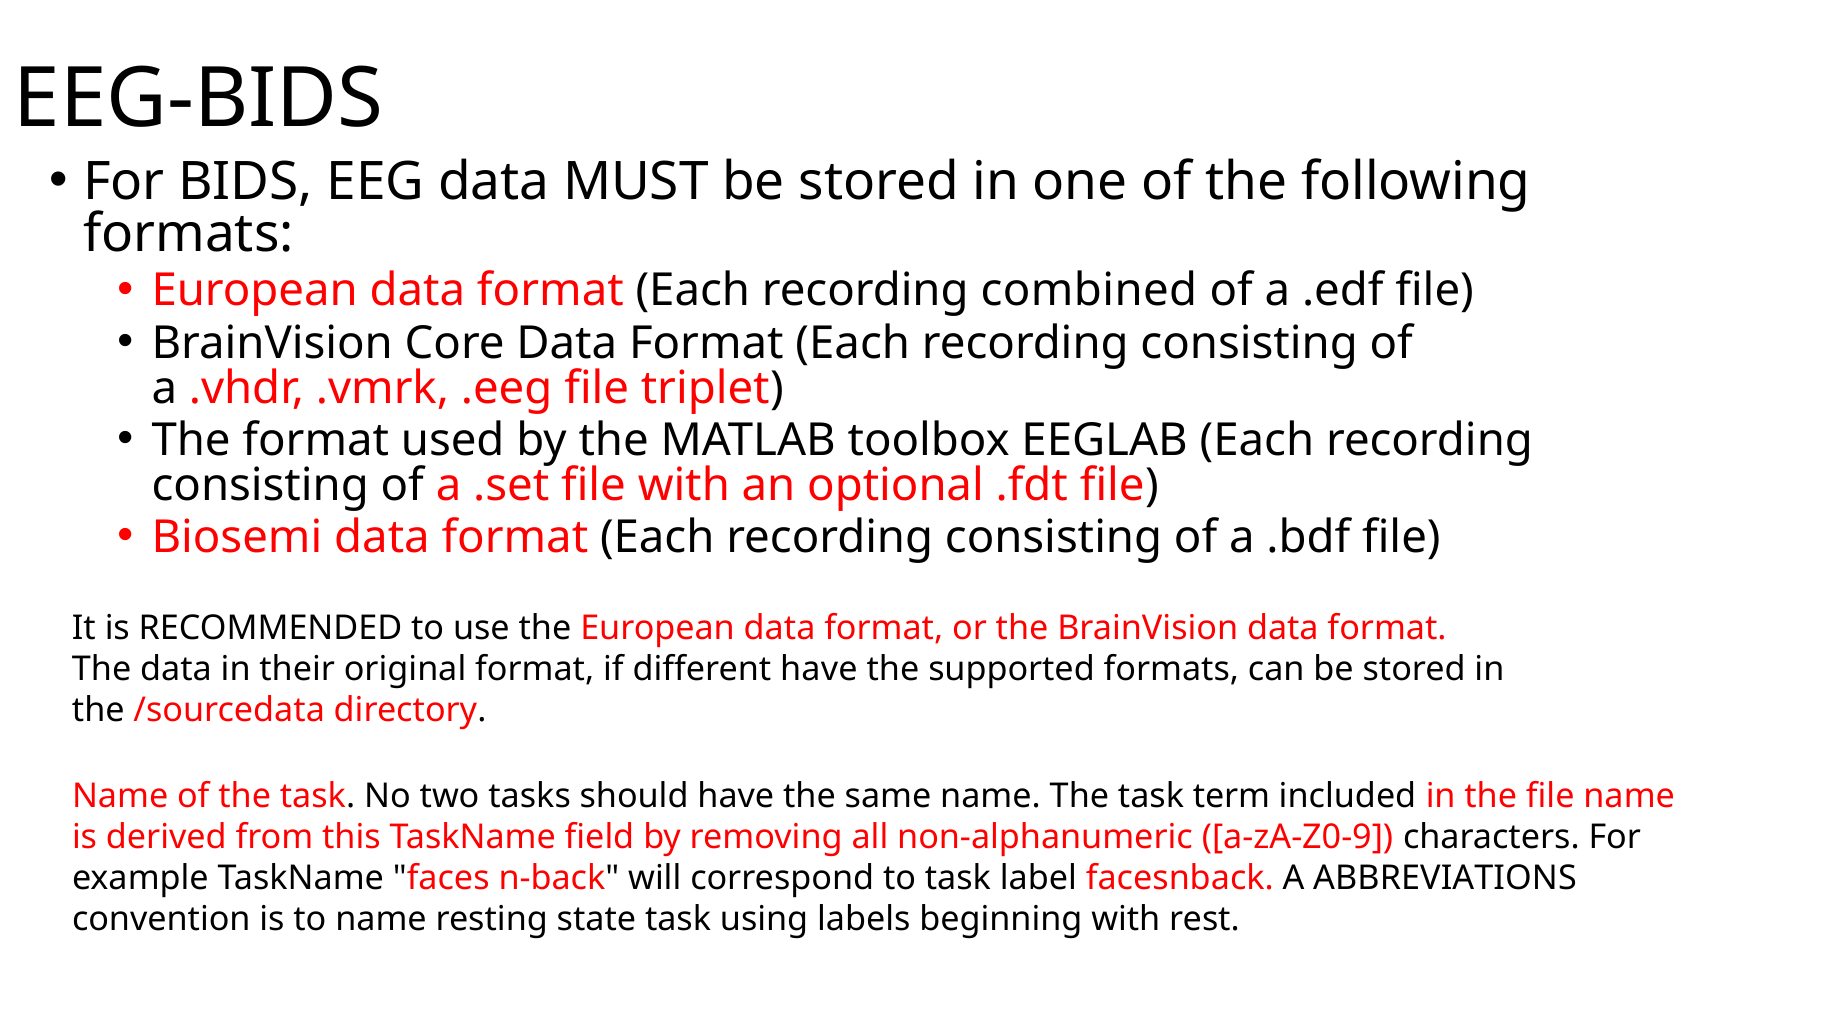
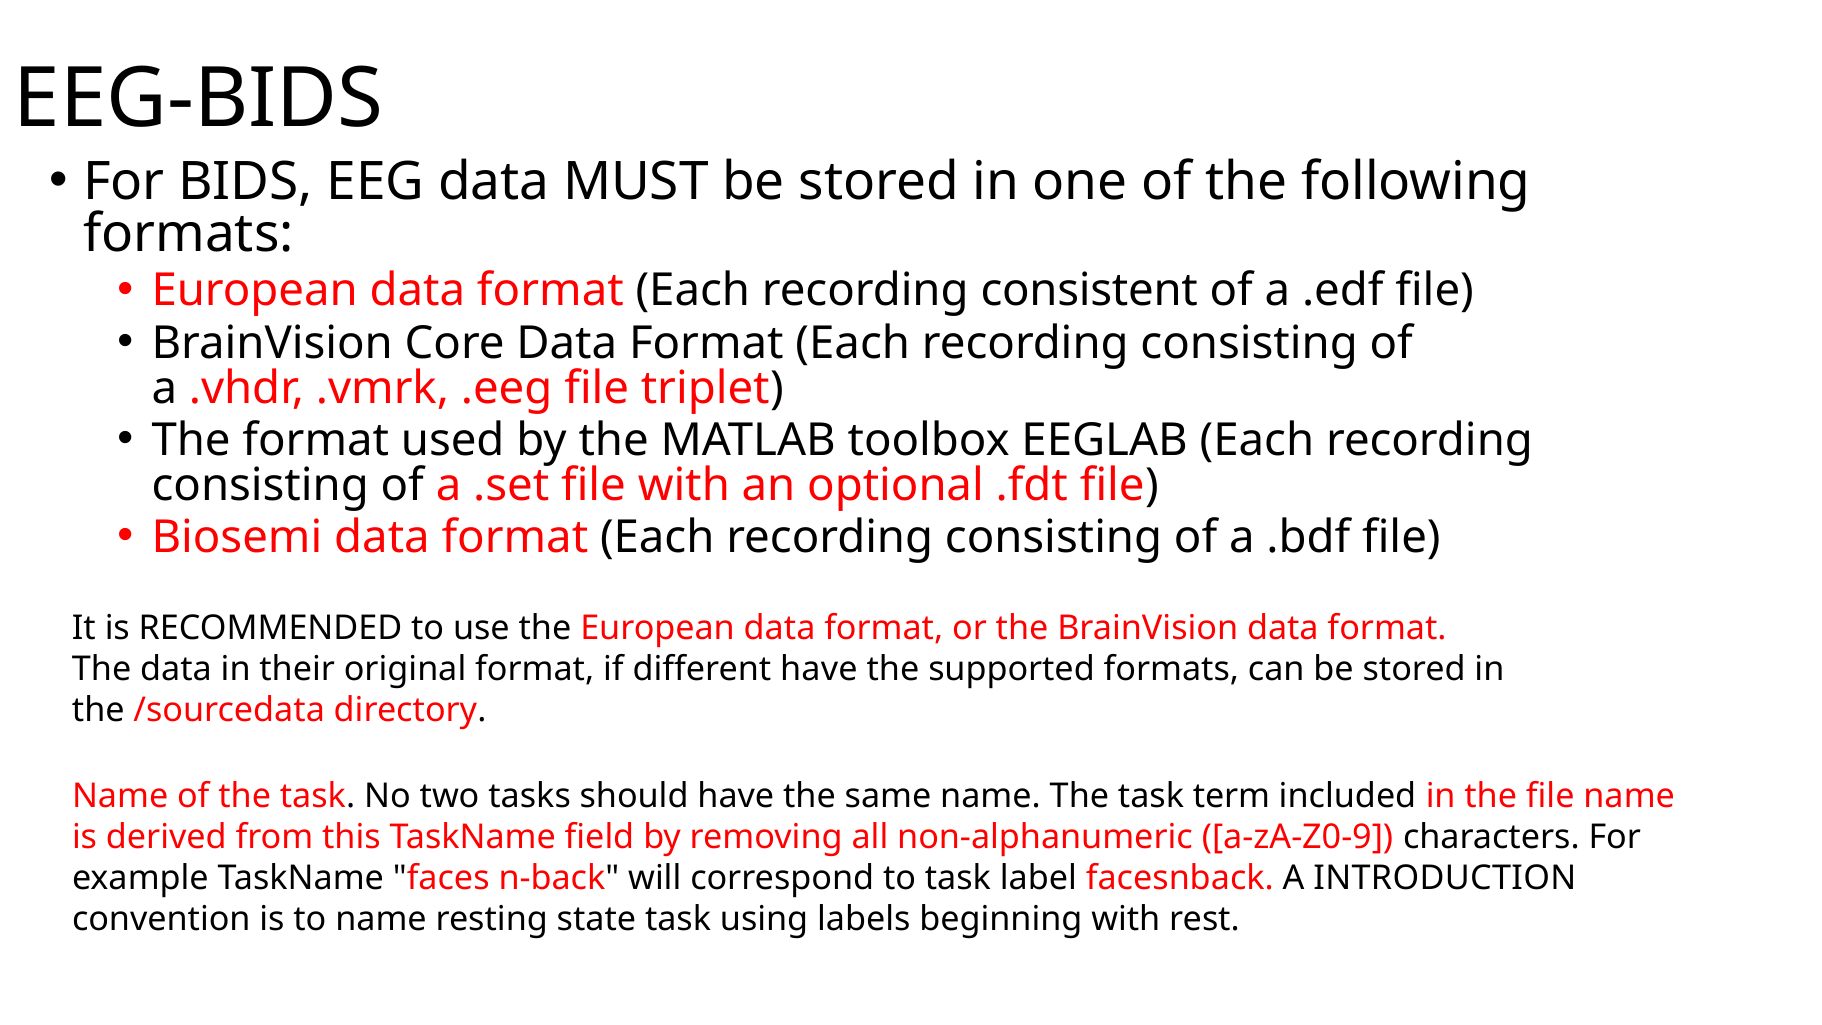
combined: combined -> consistent
ABBREVIATIONS: ABBREVIATIONS -> INTRODUCTION
